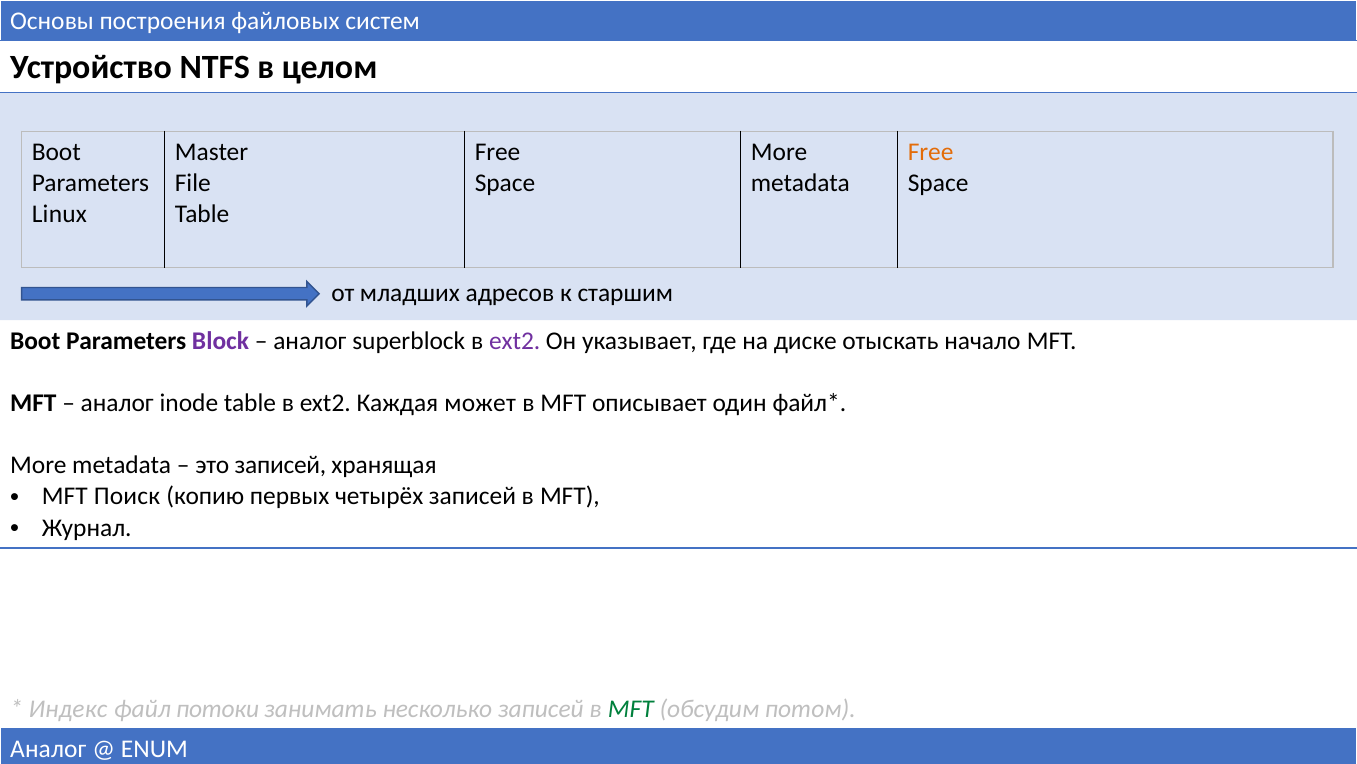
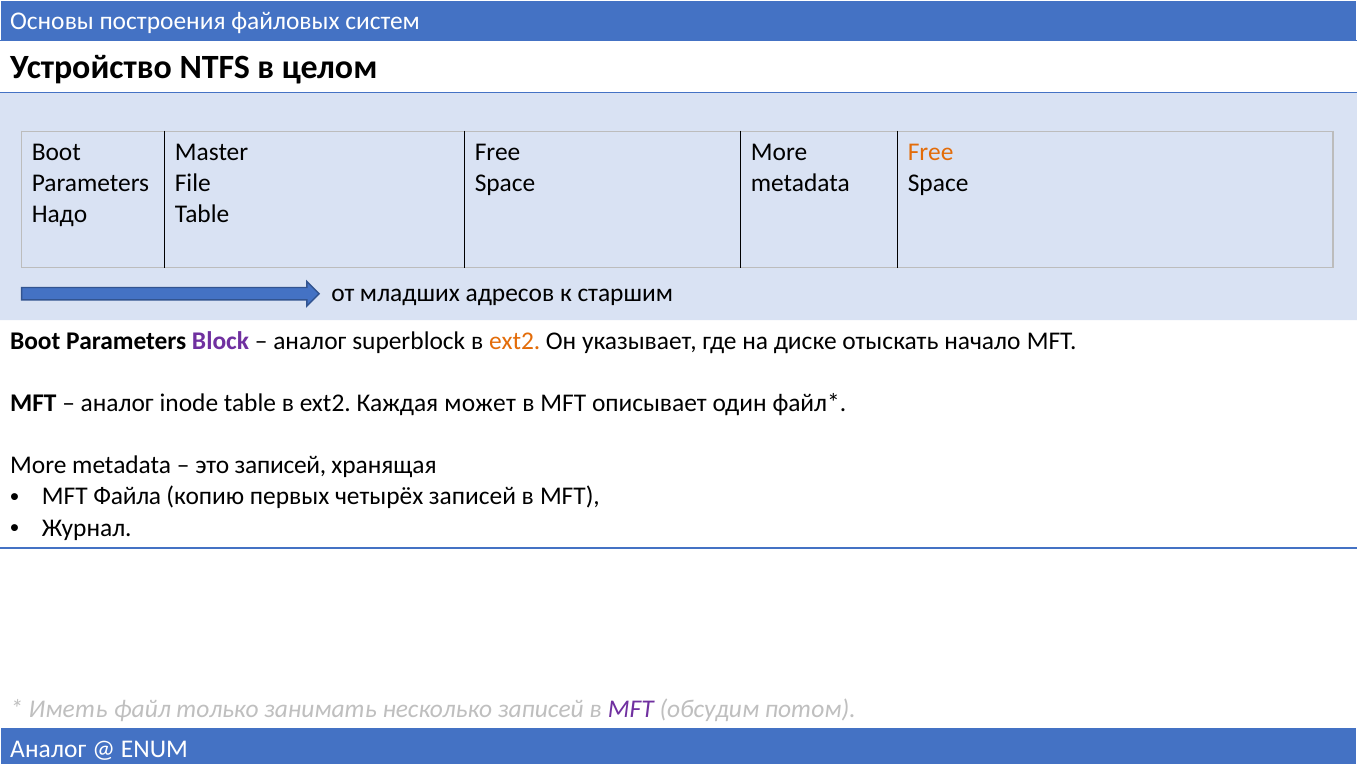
Linux: Linux -> Надо
ext2 at (515, 341) colour: purple -> orange
Поиск: Поиск -> Файла
Индекс: Индекс -> Иметь
потоки: потоки -> только
MFT at (631, 708) colour: green -> purple
